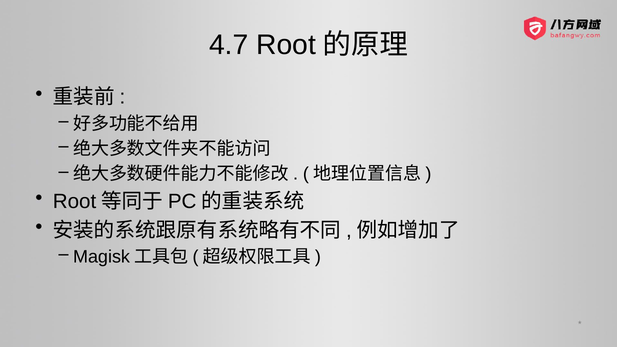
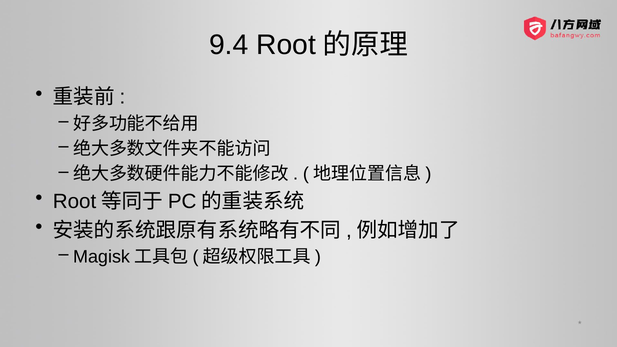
4.7: 4.7 -> 9.4
